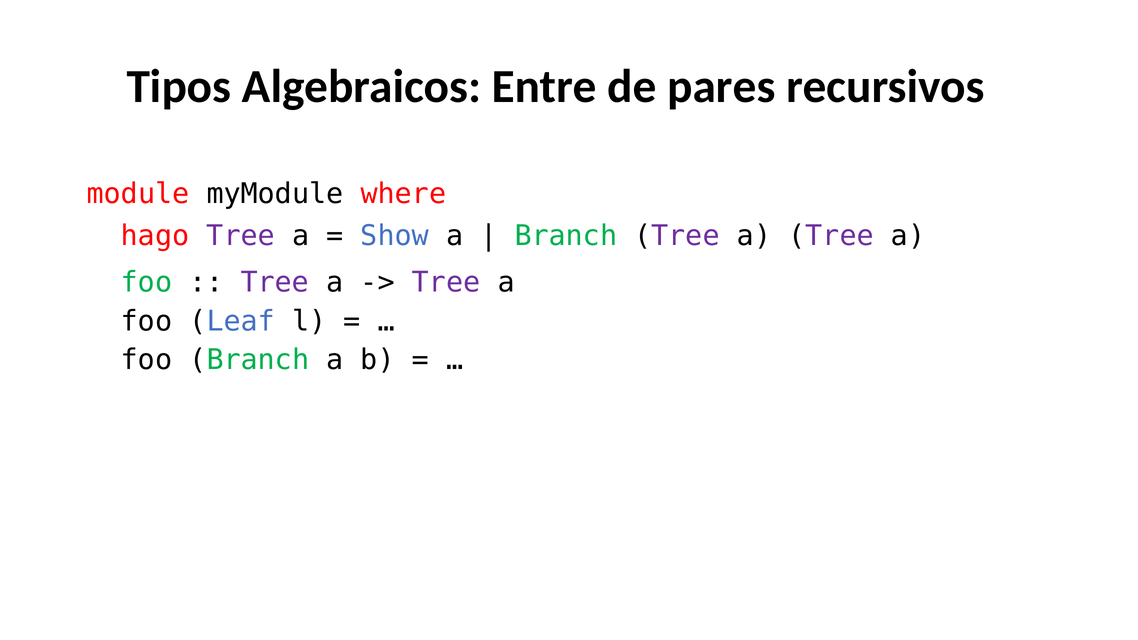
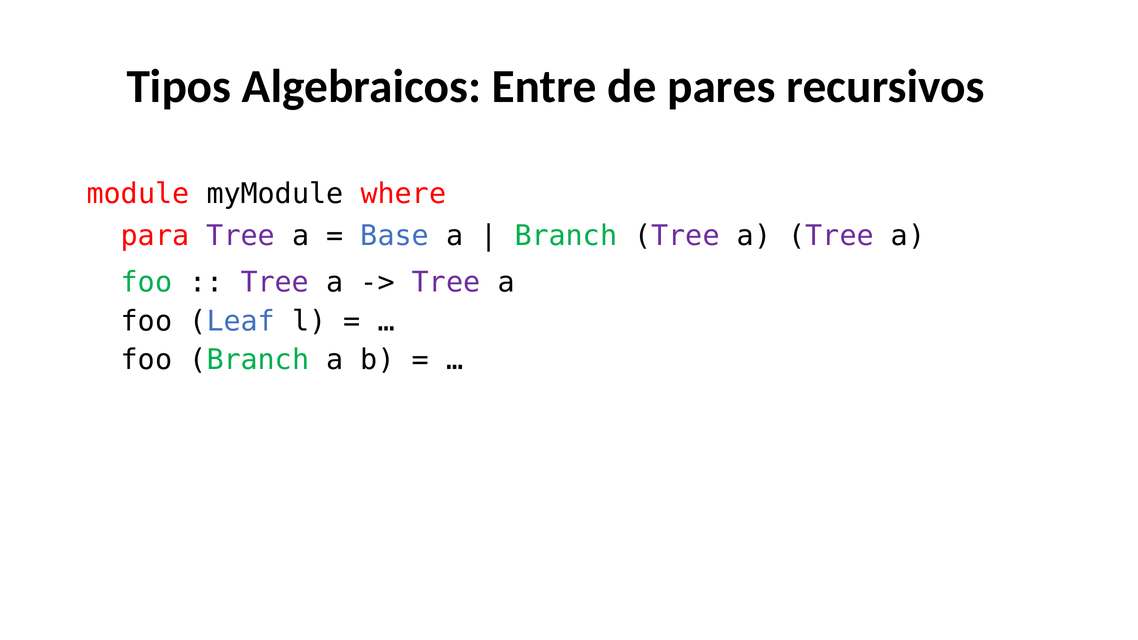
hago: hago -> para
Show: Show -> Base
